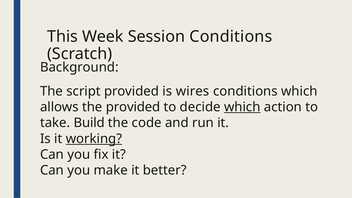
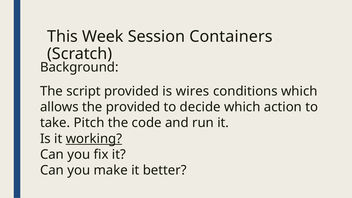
Session Conditions: Conditions -> Containers
which at (242, 107) underline: present -> none
Build: Build -> Pitch
